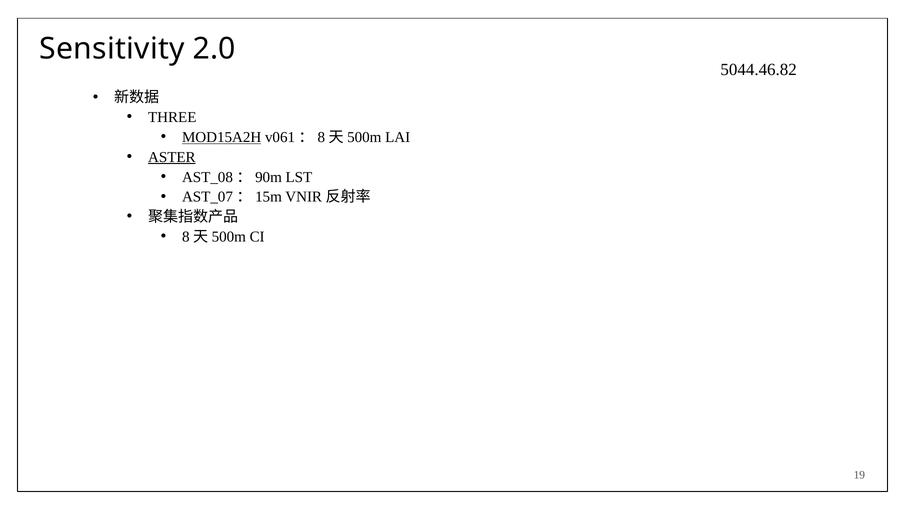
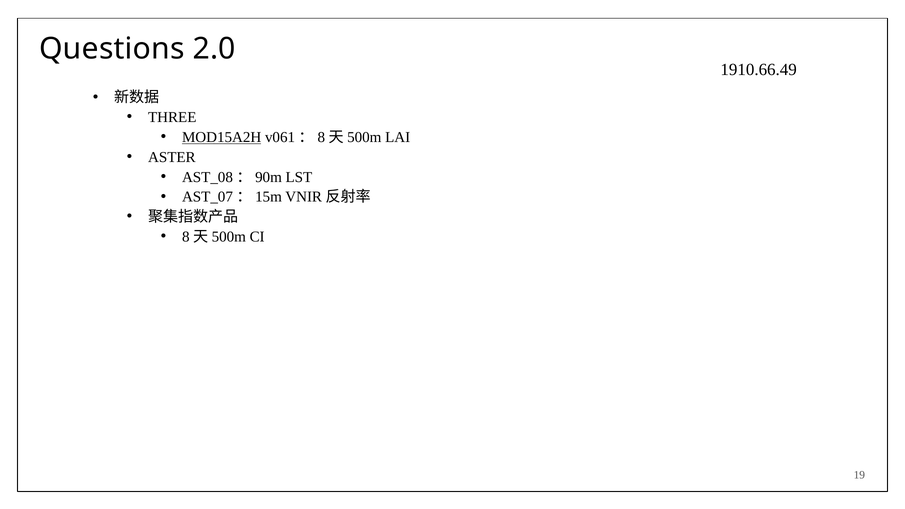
Sensitivity: Sensitivity -> Questions
5044.46.82: 5044.46.82 -> 1910.66.49
ASTER underline: present -> none
